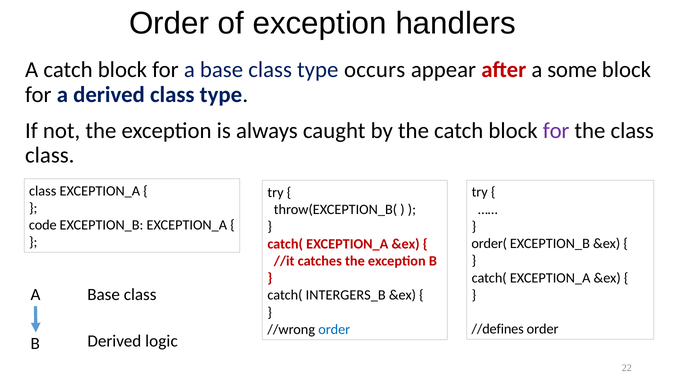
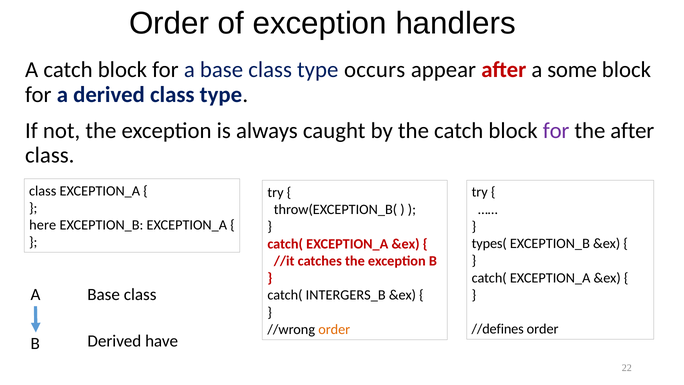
the class: class -> after
code: code -> here
order(: order( -> types(
order at (334, 329) colour: blue -> orange
logic: logic -> have
